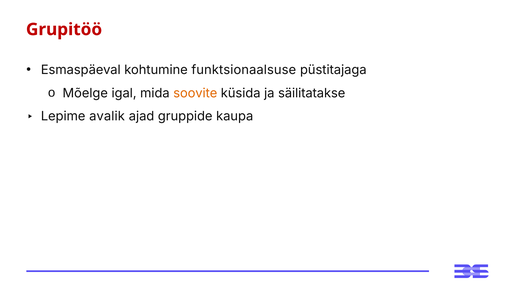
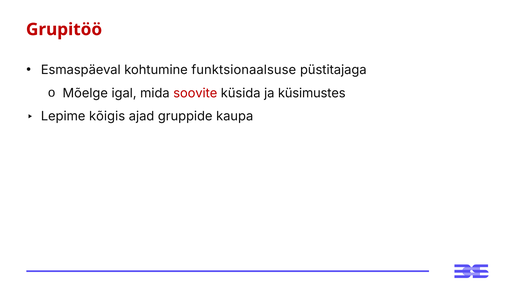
soovite colour: orange -> red
säilitatakse: säilitatakse -> küsimustes
avalik: avalik -> kõigis
